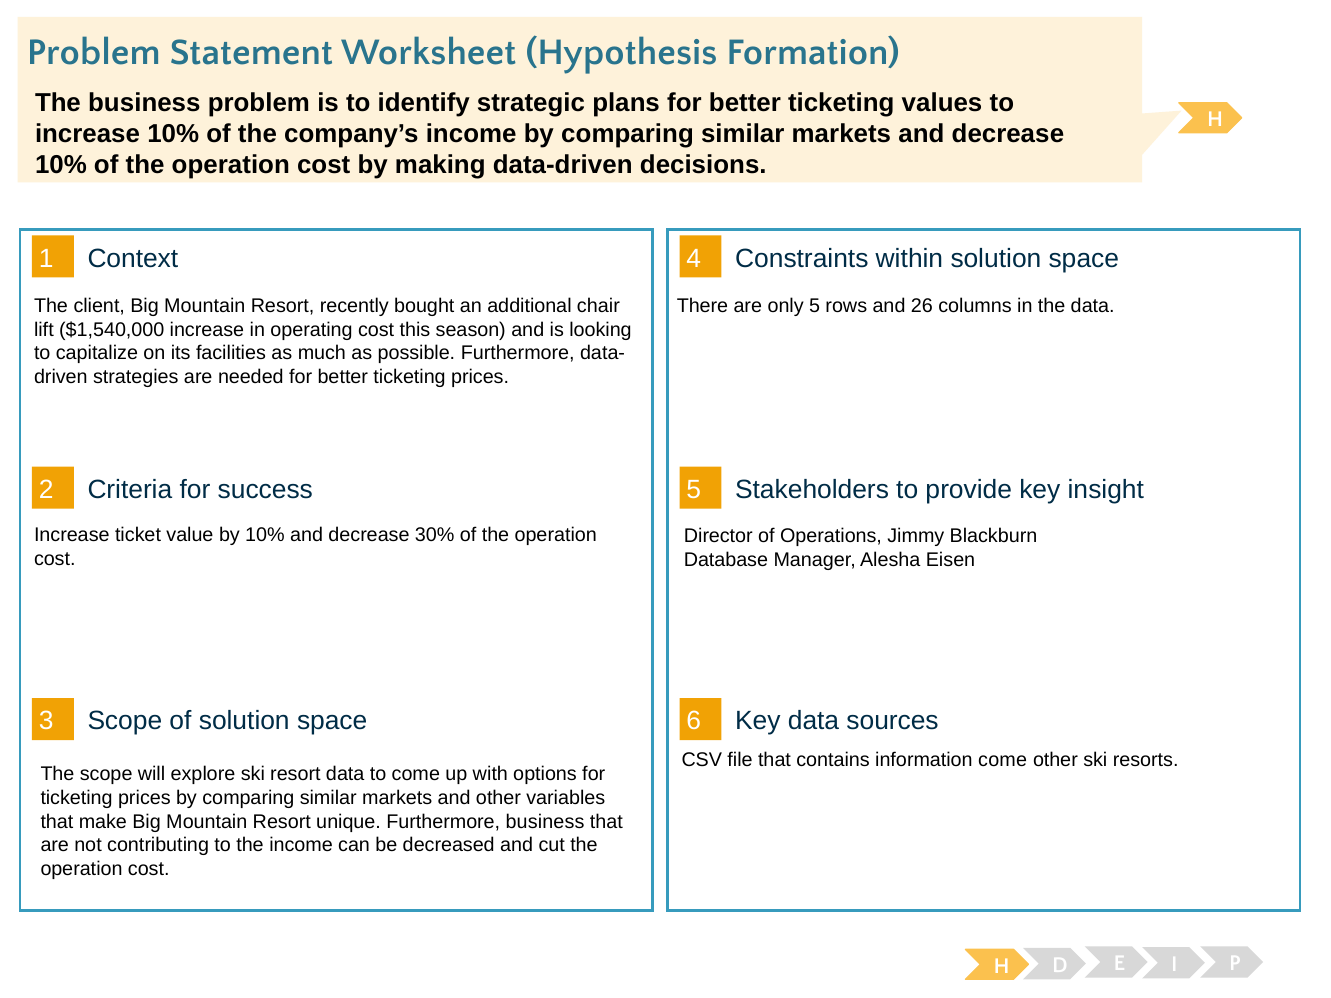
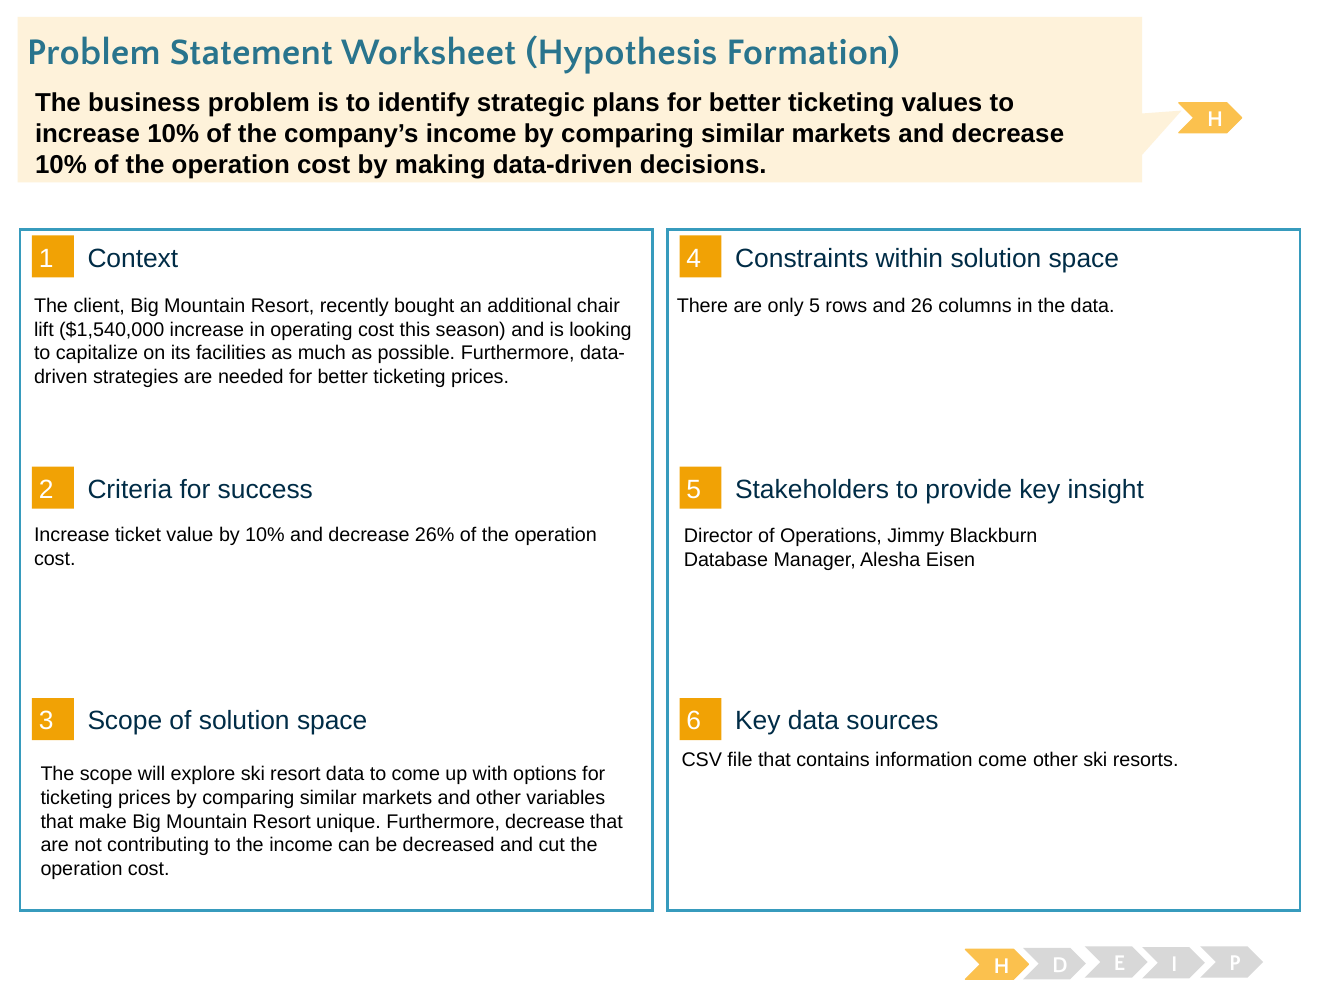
30%: 30% -> 26%
Furthermore business: business -> decrease
